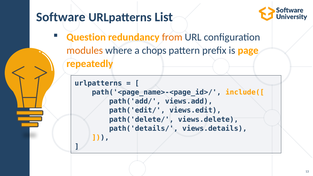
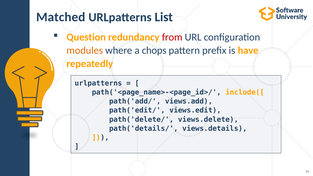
Software: Software -> Matched
from colour: orange -> red
page: page -> have
